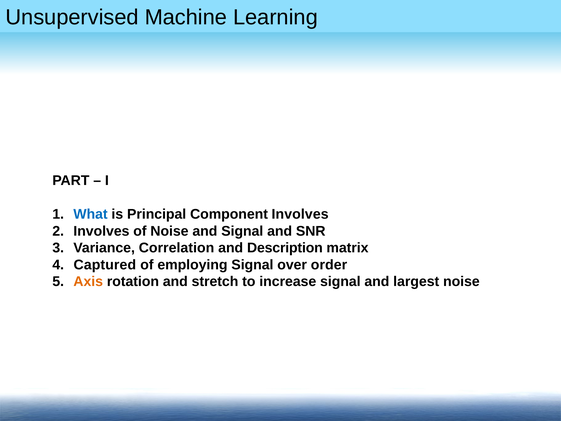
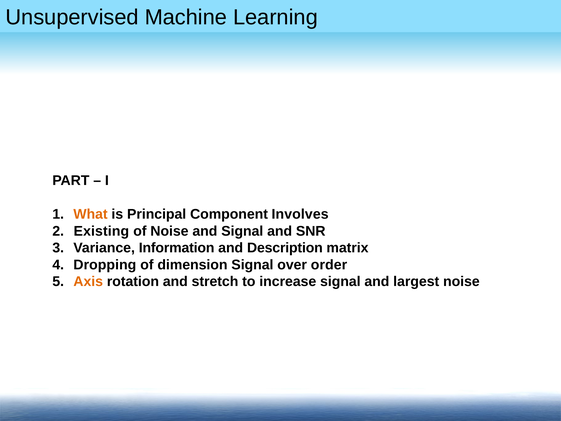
What colour: blue -> orange
Involves at (101, 231): Involves -> Existing
Correlation: Correlation -> Information
Captured: Captured -> Dropping
employing: employing -> dimension
